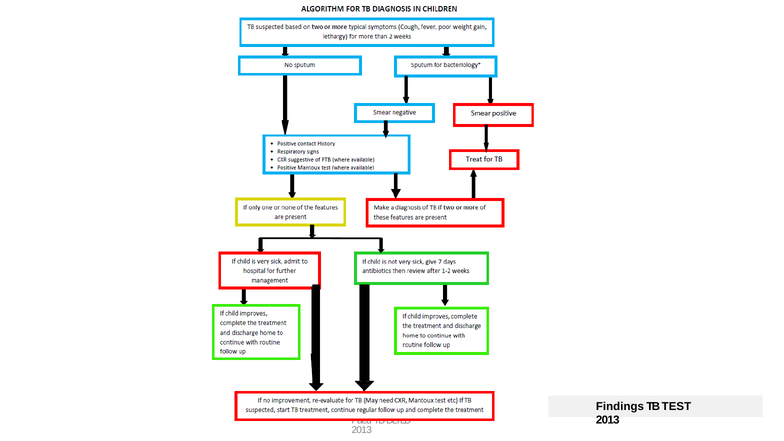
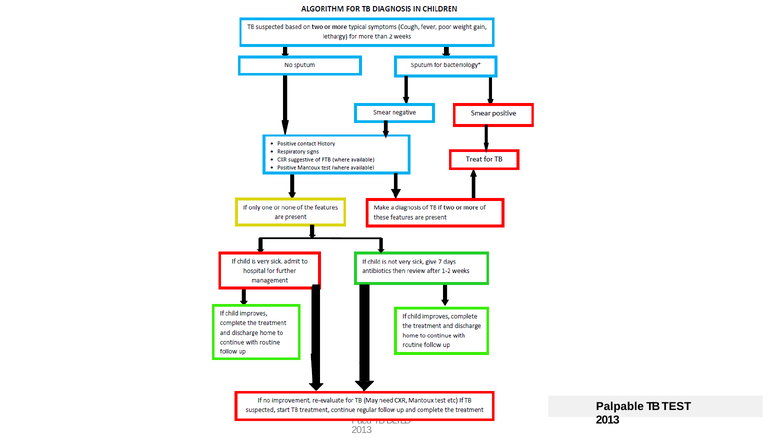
Findings: Findings -> Palpable
